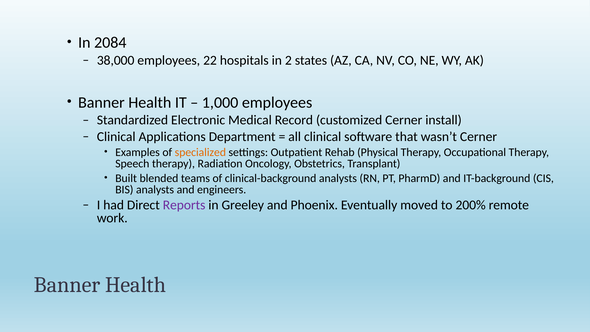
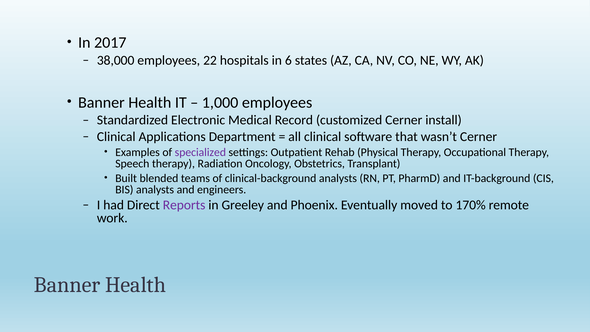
2084: 2084 -> 2017
2: 2 -> 6
specialized colour: orange -> purple
200%: 200% -> 170%
